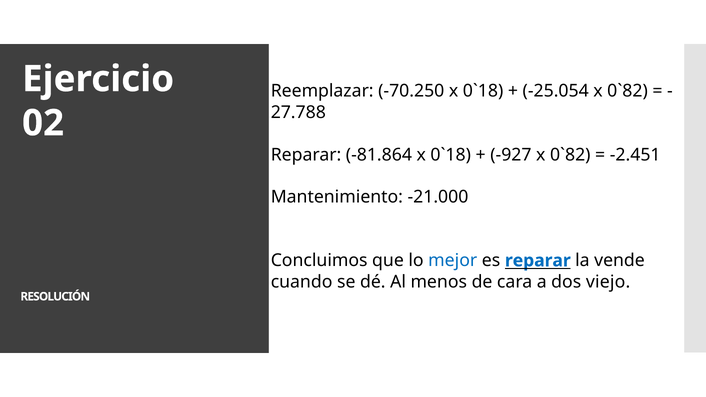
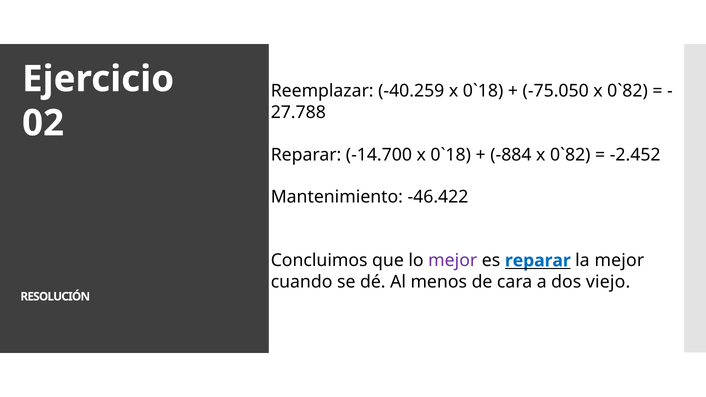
-70.250: -70.250 -> -40.259
-25.054: -25.054 -> -75.050
-81.864: -81.864 -> -14.700
-927: -927 -> -884
-2.451: -2.451 -> -2.452
-21.000: -21.000 -> -46.422
mejor at (453, 261) colour: blue -> purple
la vende: vende -> mejor
